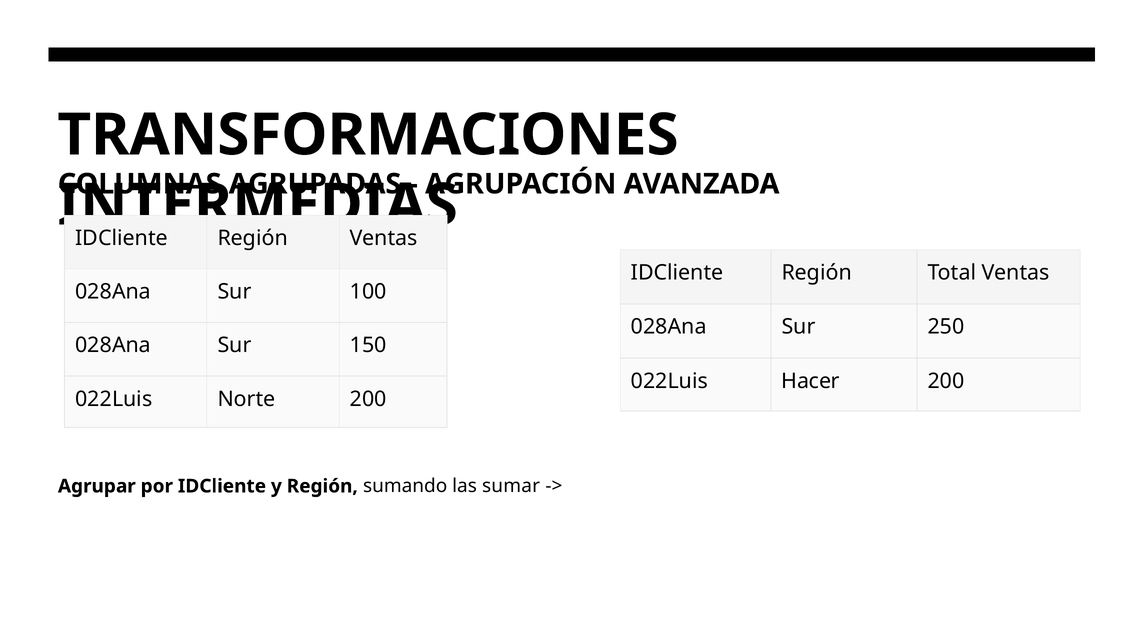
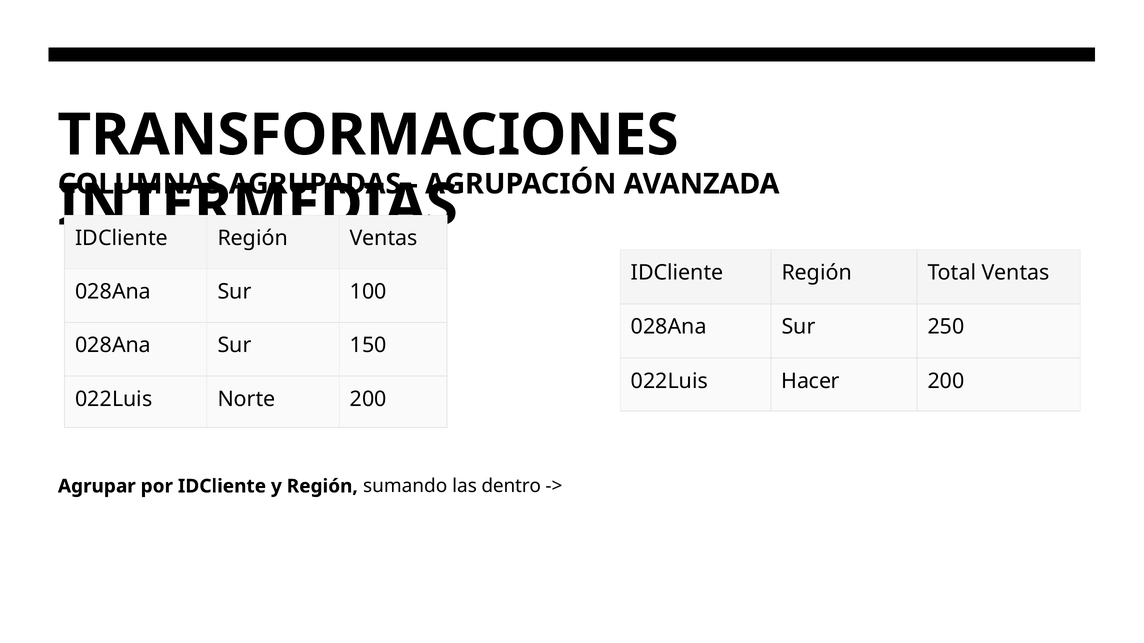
sumar: sumar -> dentro
